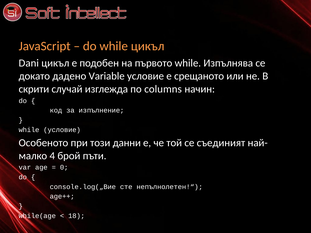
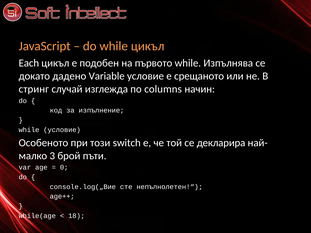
Dani: Dani -> Each
скрити: скрити -> стринг
данни: данни -> switch
съединият: съединият -> декларира
4: 4 -> 3
